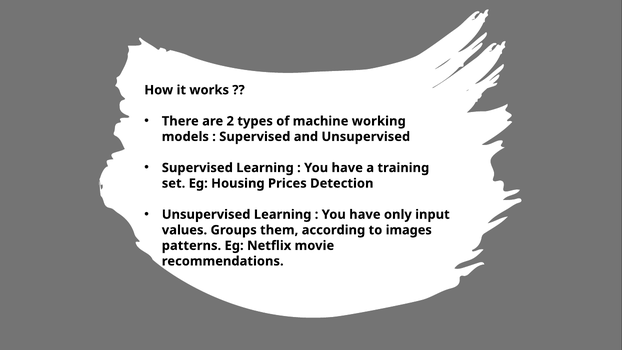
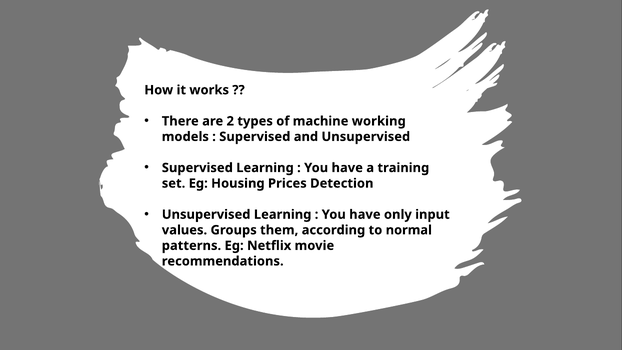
images: images -> normal
